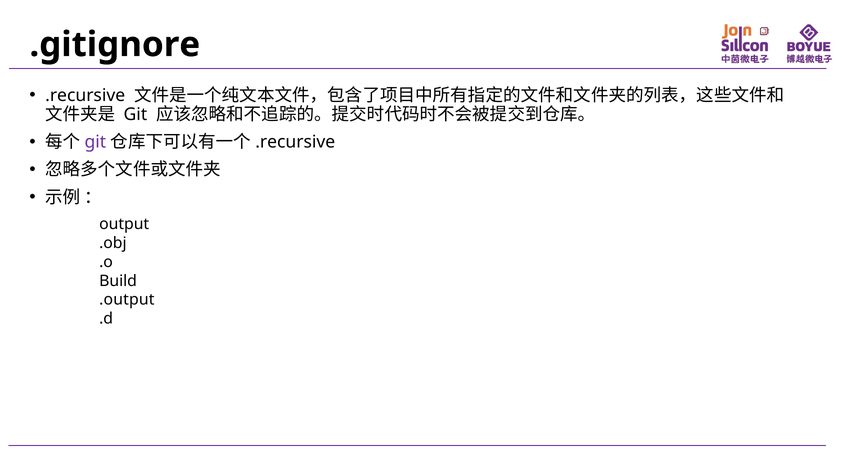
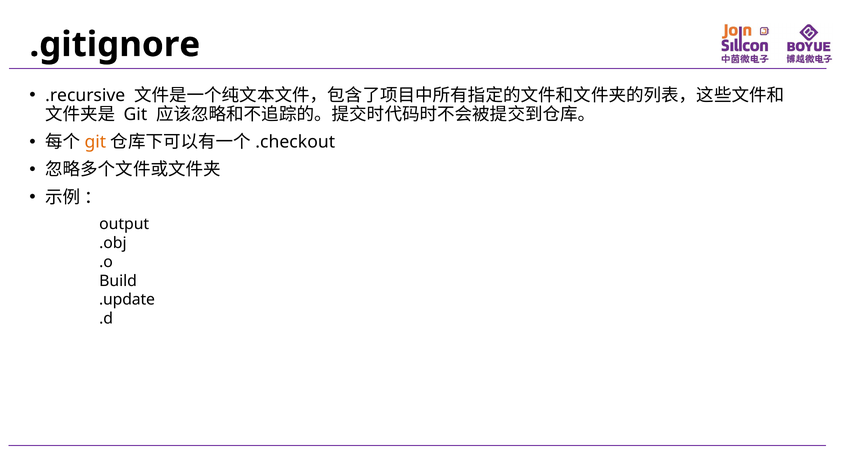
git at (95, 142) colour: purple -> orange
.recursive at (295, 142): .recursive -> .checkout
.output: .output -> .update
